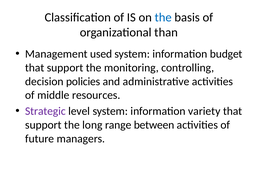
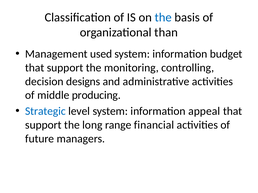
policies: policies -> designs
resources: resources -> producing
Strategic colour: purple -> blue
variety: variety -> appeal
between: between -> financial
